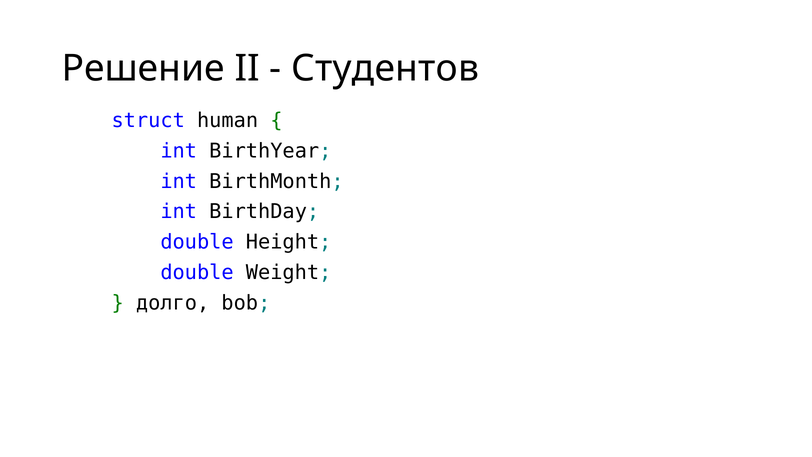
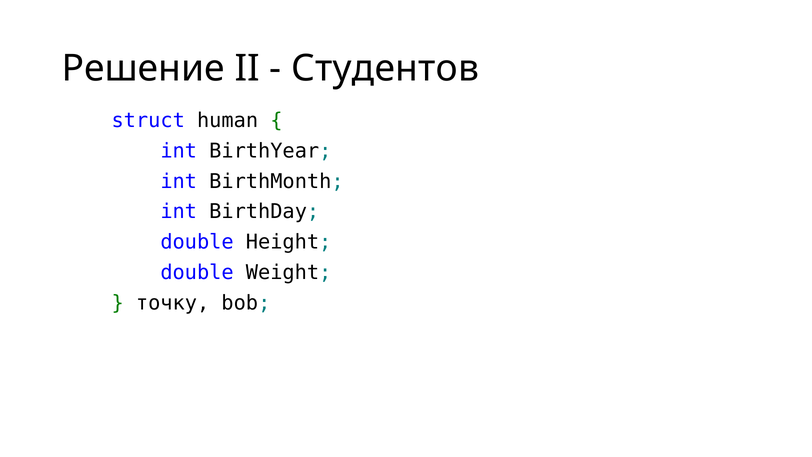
долго: долго -> точку
